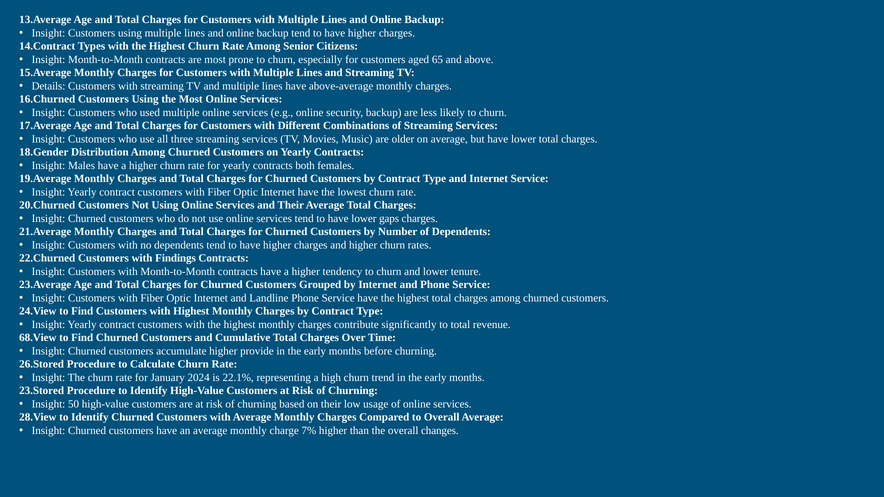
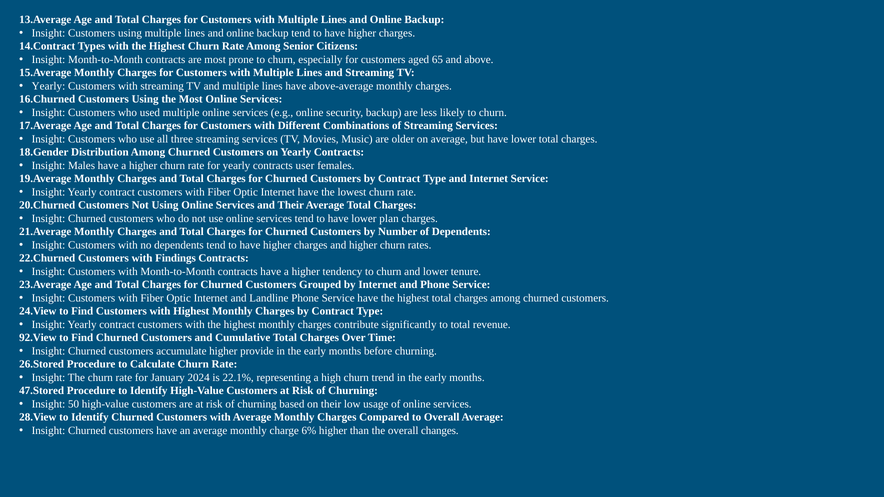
Details at (49, 86): Details -> Yearly
both: both -> user
gaps: gaps -> plan
68.View: 68.View -> 92.View
23.Stored: 23.Stored -> 47.Stored
7%: 7% -> 6%
